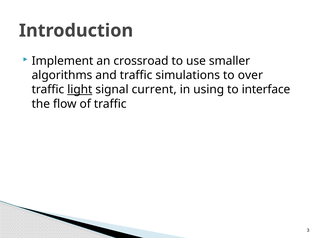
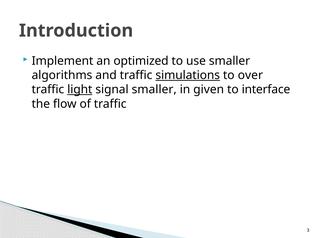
crossroad: crossroad -> optimized
simulations underline: none -> present
signal current: current -> smaller
using: using -> given
